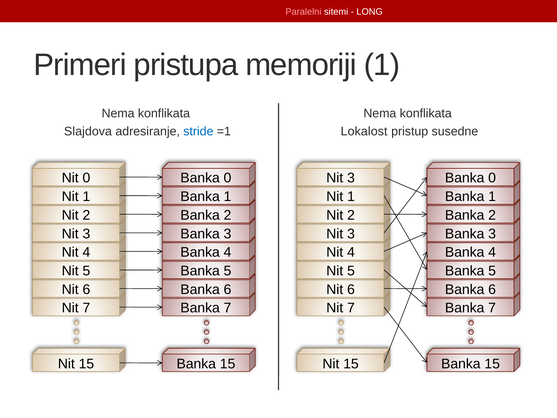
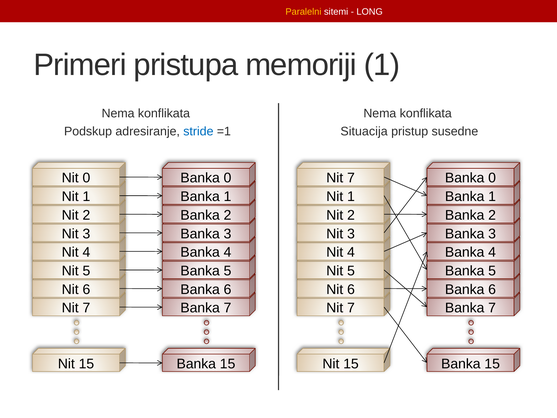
Paralelni colour: pink -> yellow
Slajdova: Slajdova -> Podskup
Lokalost: Lokalost -> Situacija
3 at (351, 178): 3 -> 7
